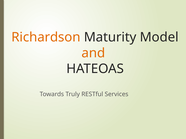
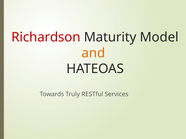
Richardson colour: orange -> red
